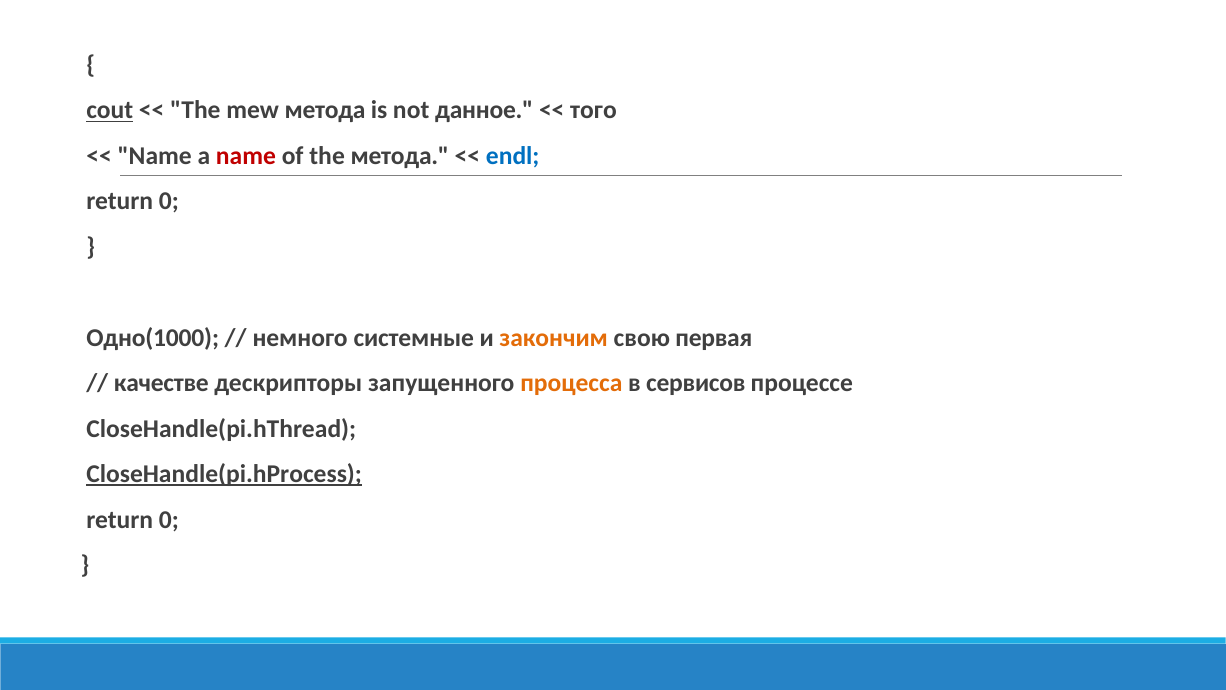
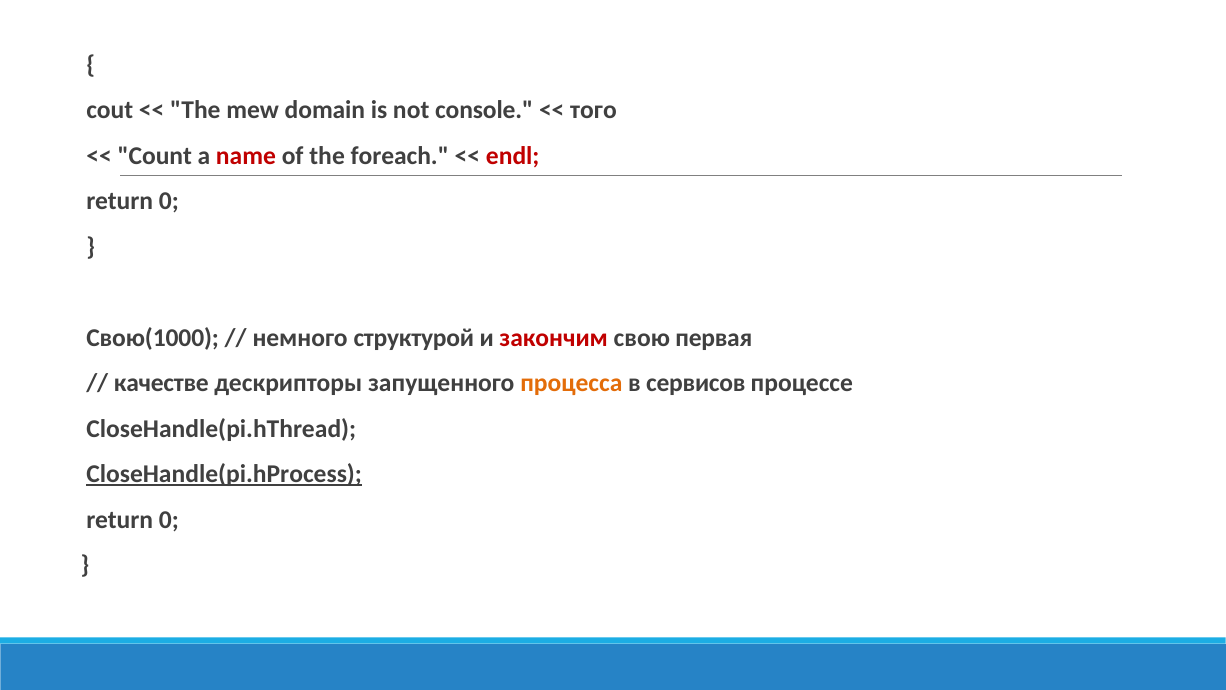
cout underline: present -> none
mew метода: метода -> domain
данное: данное -> console
Name at (155, 156): Name -> Count
the метода: метода -> foreach
endl colour: blue -> red
Одно(1000: Одно(1000 -> Свою(1000
системные: системные -> структурой
закончим colour: orange -> red
